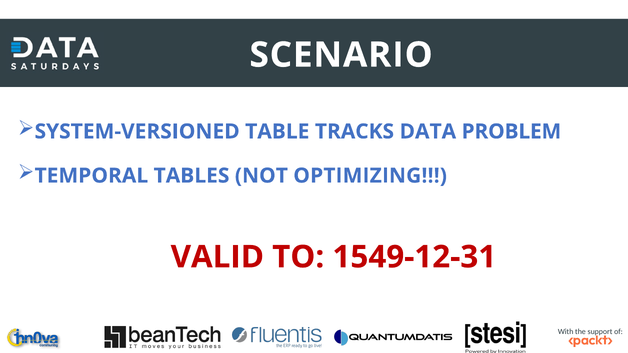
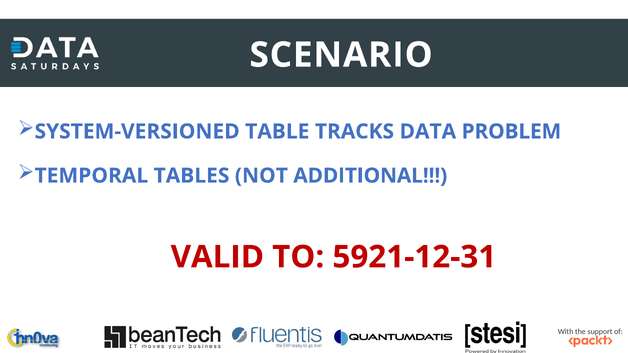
OPTIMIZING: OPTIMIZING -> ADDITIONAL
1549-12-31: 1549-12-31 -> 5921-12-31
